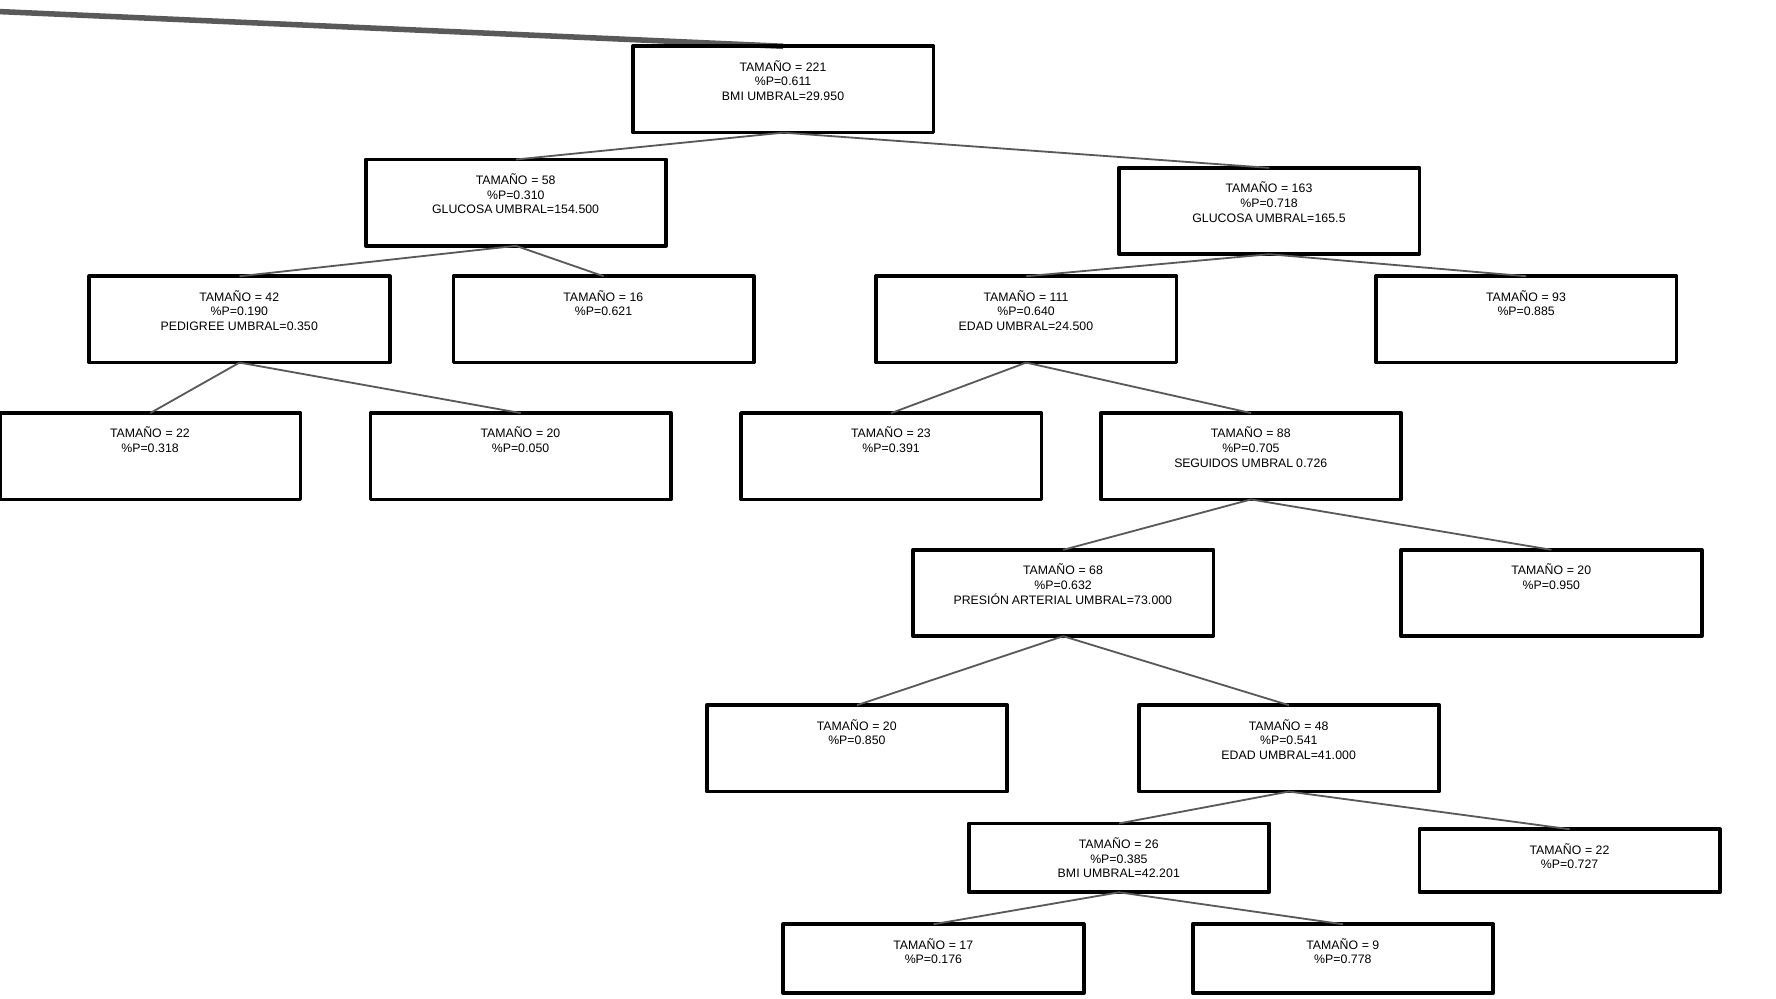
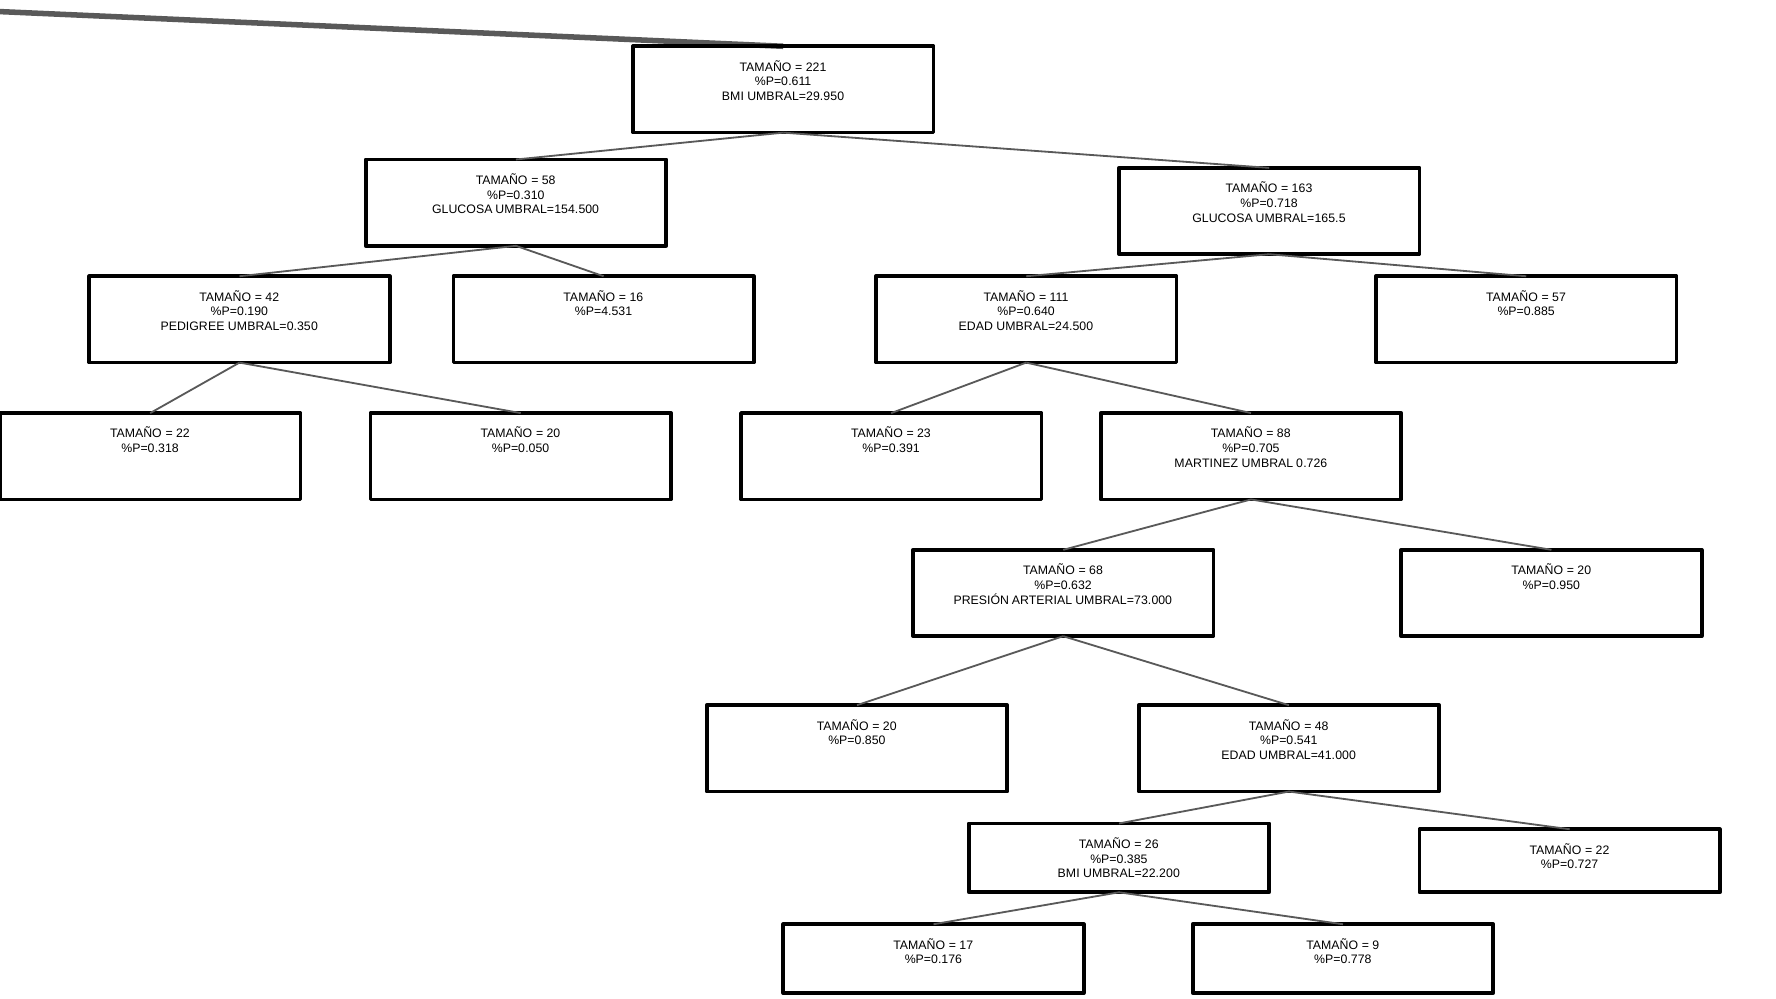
93: 93 -> 57
%P=0.621: %P=0.621 -> %P=4.531
SEGUIDOS: SEGUIDOS -> MARTINEZ
UMBRAL=42.201: UMBRAL=42.201 -> UMBRAL=22.200
